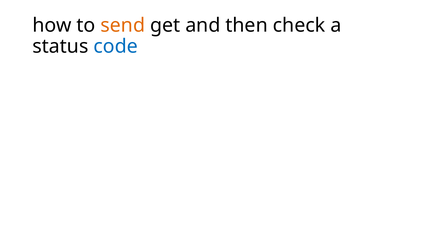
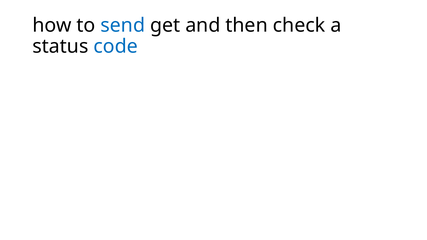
send colour: orange -> blue
